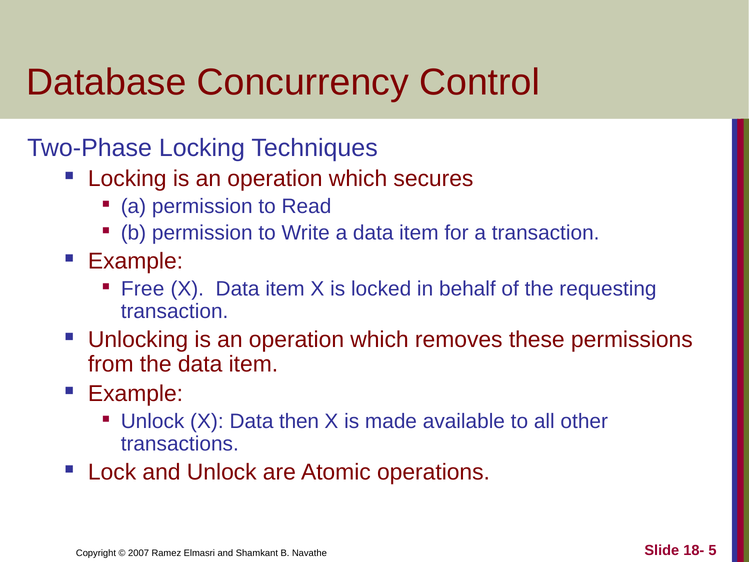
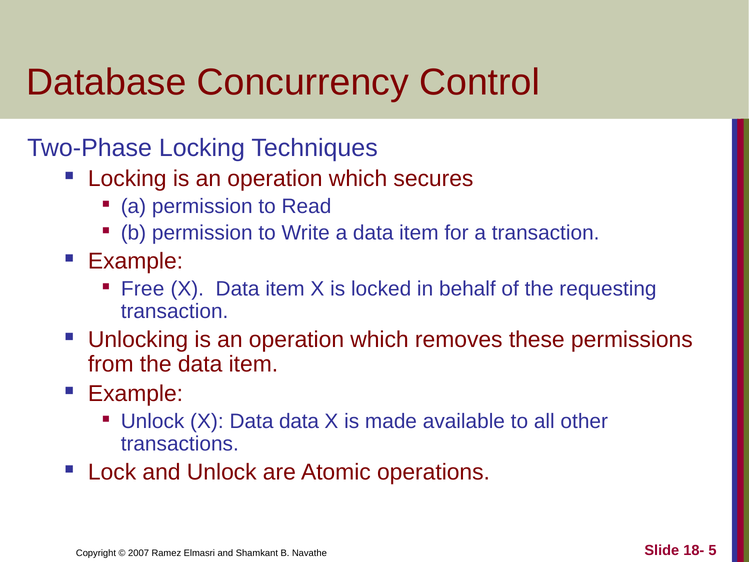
Data then: then -> data
